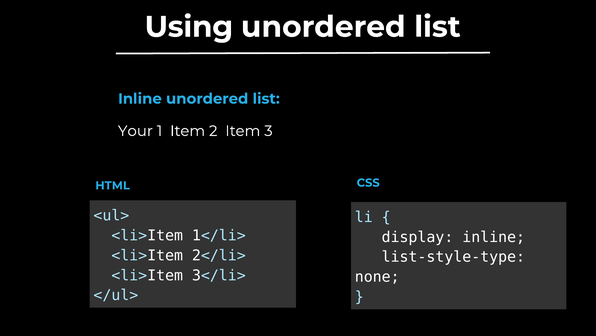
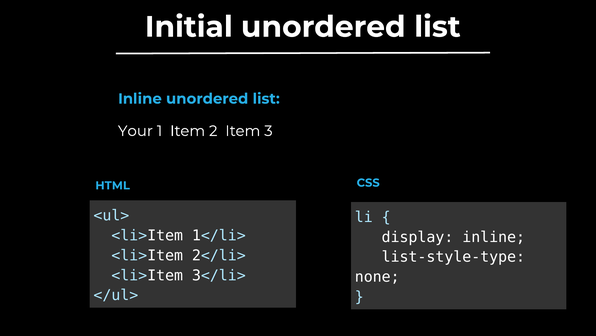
Using: Using -> Initial
